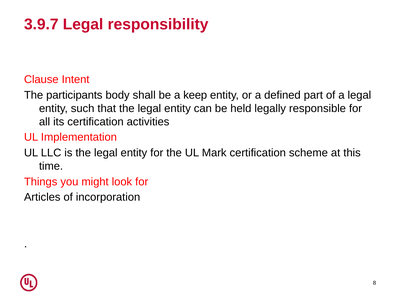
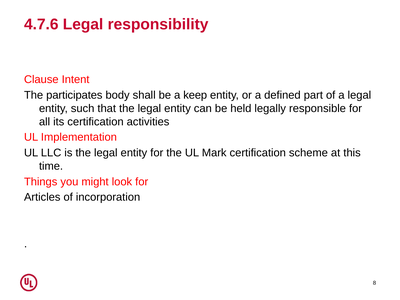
3.9.7: 3.9.7 -> 4.7.6
participants: participants -> participates
